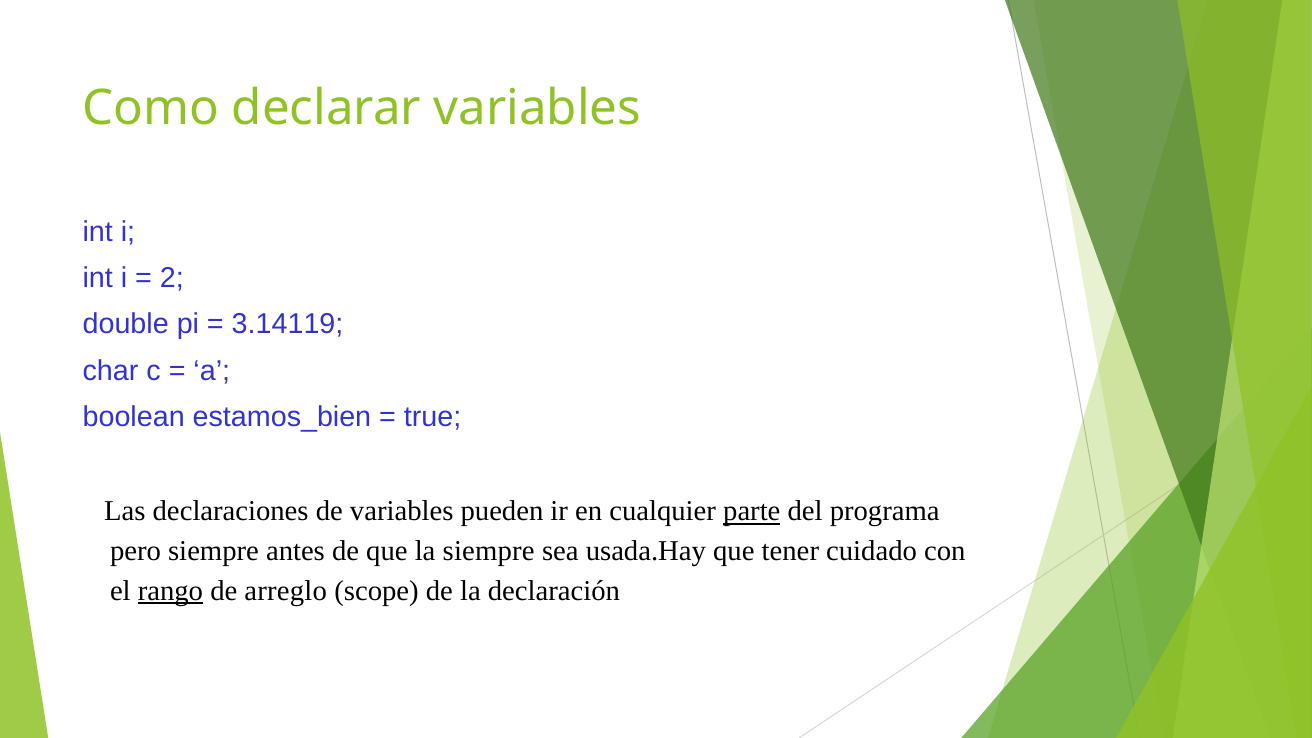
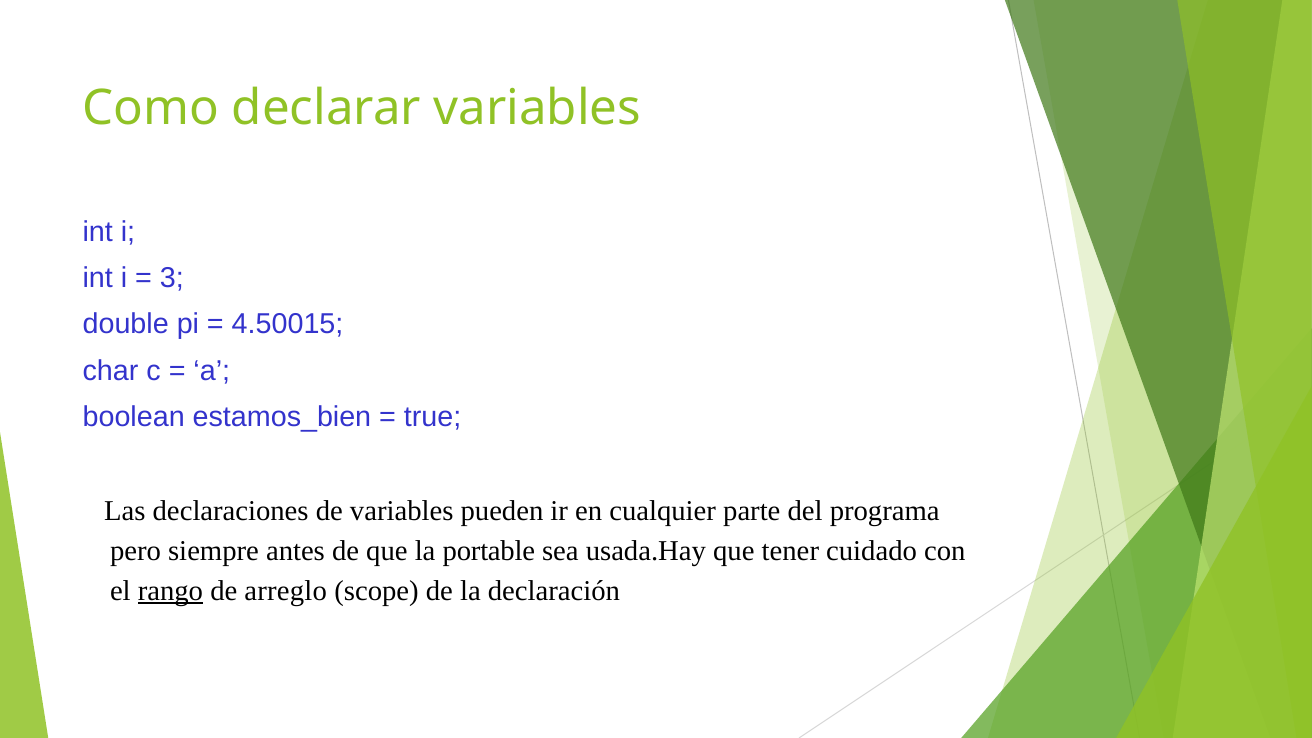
2: 2 -> 3
3.14119: 3.14119 -> 4.50015
parte underline: present -> none
la siempre: siempre -> portable
